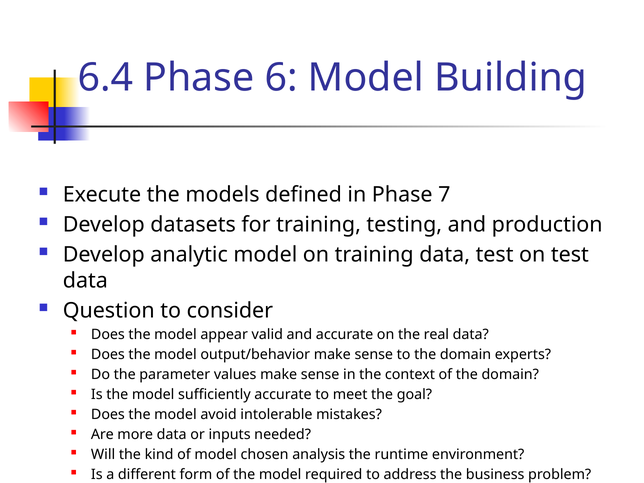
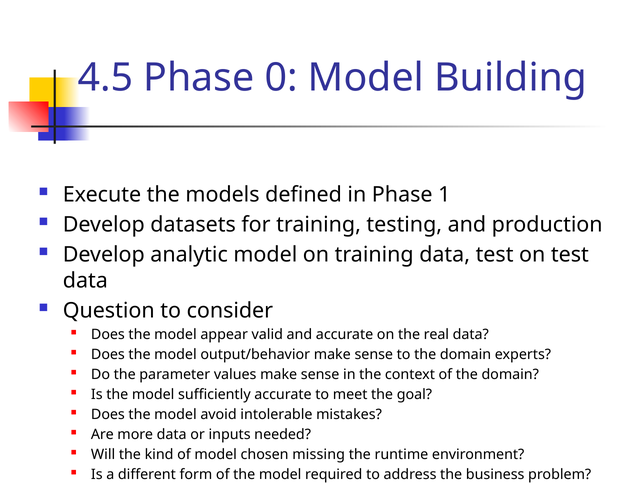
6.4: 6.4 -> 4.5
6: 6 -> 0
7: 7 -> 1
analysis: analysis -> missing
